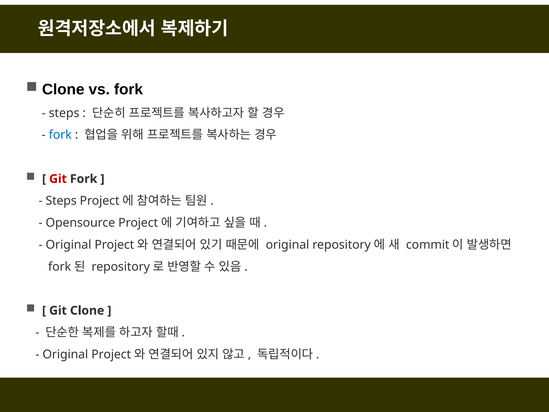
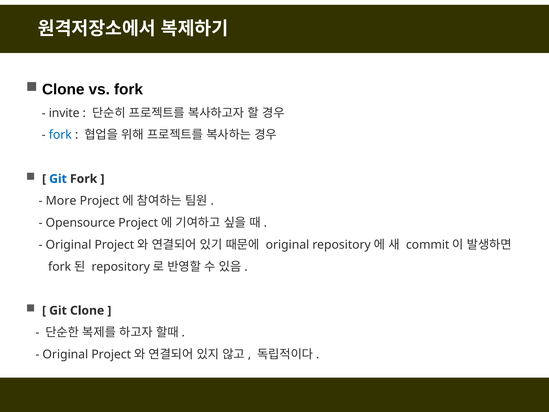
steps at (64, 113): steps -> invite
Git at (58, 179) colour: red -> blue
Steps at (61, 201): Steps -> More
